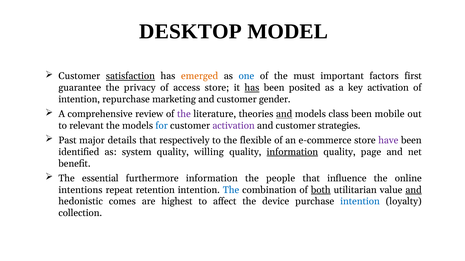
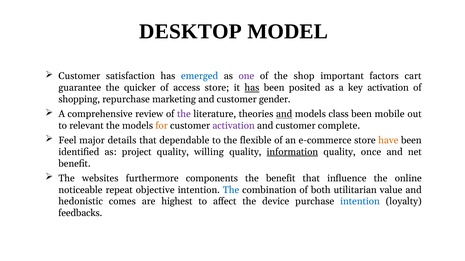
satisfaction underline: present -> none
emerged colour: orange -> blue
one colour: blue -> purple
must: must -> shop
first: first -> cart
privacy: privacy -> quicker
intention at (79, 100): intention -> shopping
for colour: blue -> orange
strategies: strategies -> complete
Past: Past -> Feel
respectively: respectively -> dependable
have colour: purple -> orange
system: system -> project
page: page -> once
essential: essential -> websites
furthermore information: information -> components
the people: people -> benefit
intentions: intentions -> noticeable
retention: retention -> objective
both underline: present -> none
and at (414, 190) underline: present -> none
collection: collection -> feedbacks
